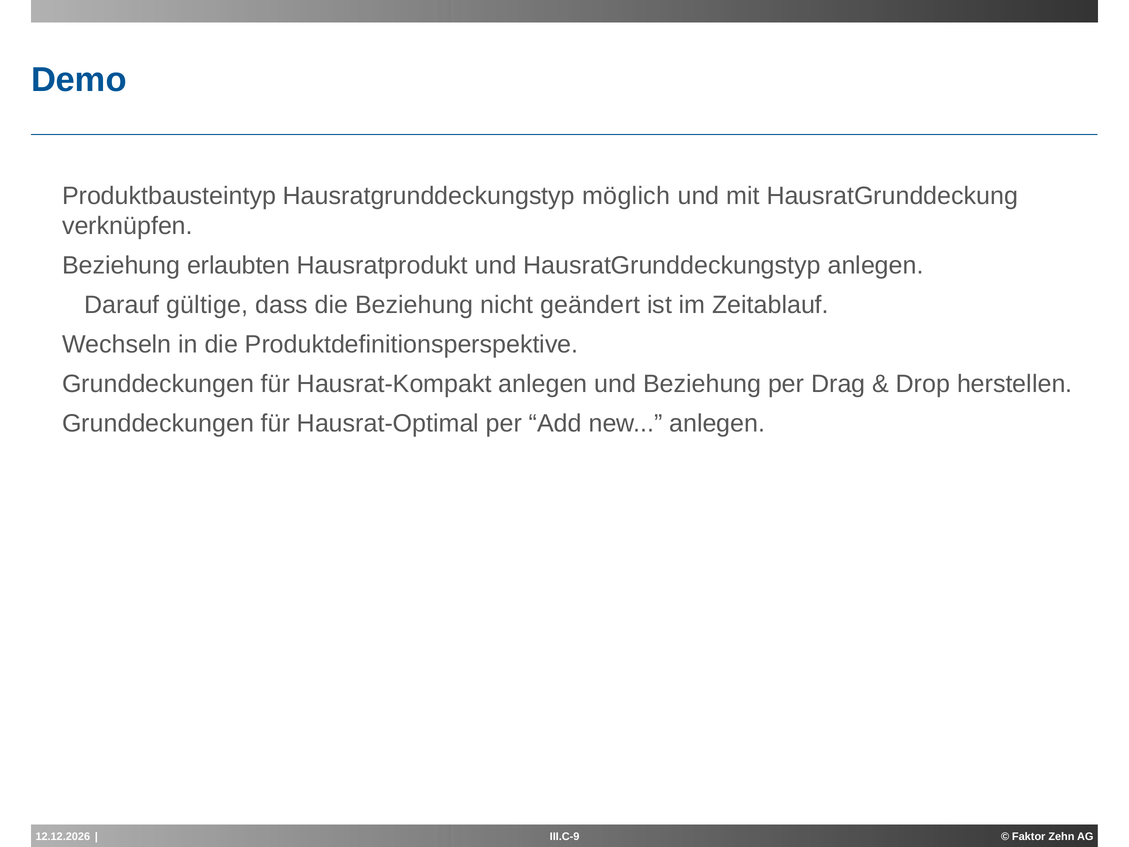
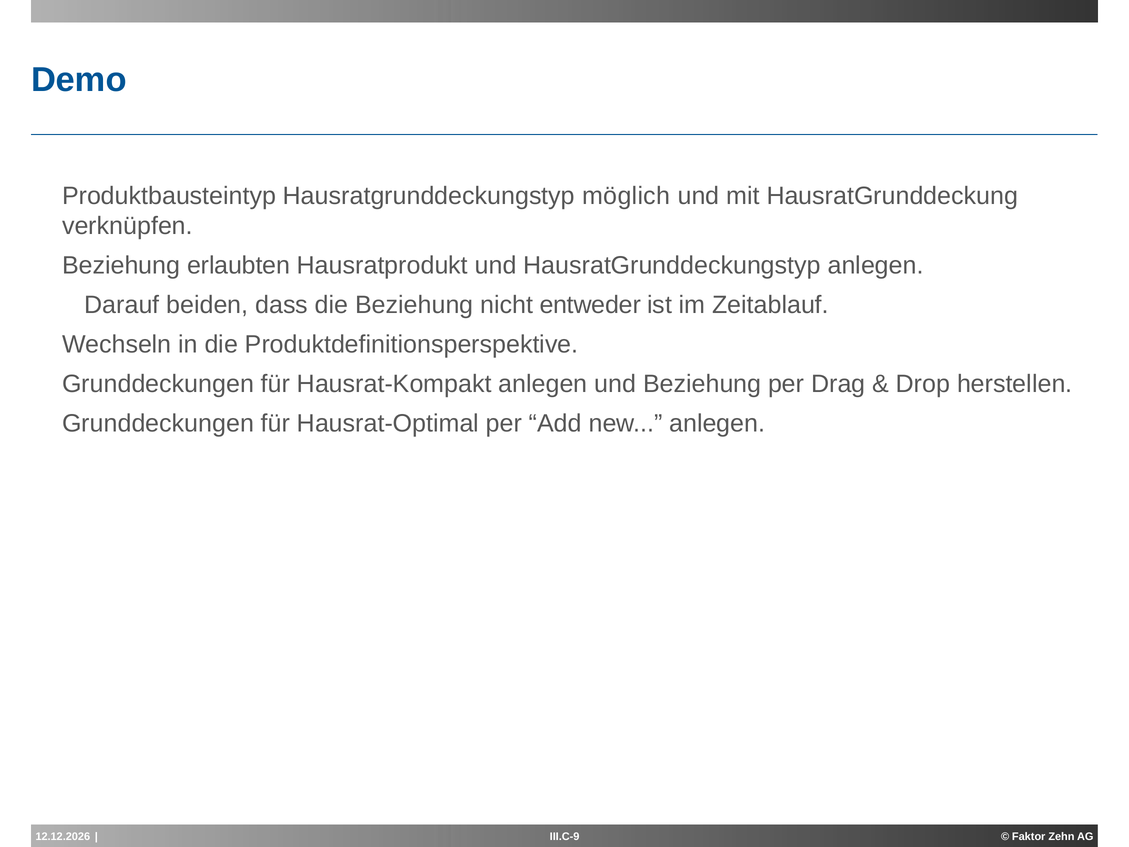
gültige: gültige -> beiden
geändert: geändert -> entweder
